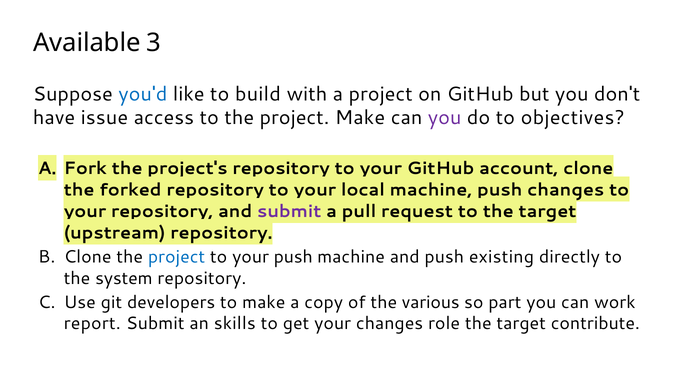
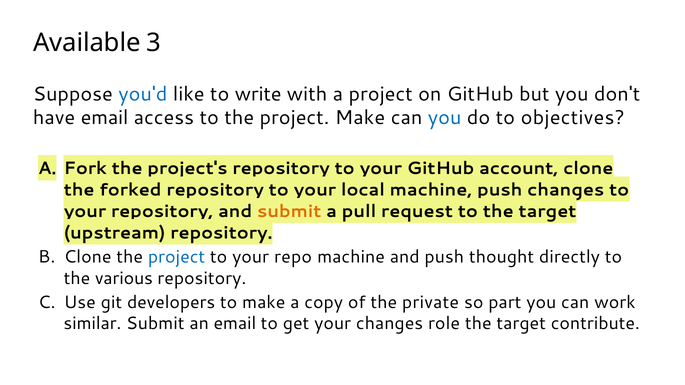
build: build -> write
have issue: issue -> email
you at (445, 118) colour: purple -> blue
submit at (289, 212) colour: purple -> orange
your push: push -> repo
existing: existing -> thought
system: system -> various
various: various -> private
report: report -> similar
an skills: skills -> email
